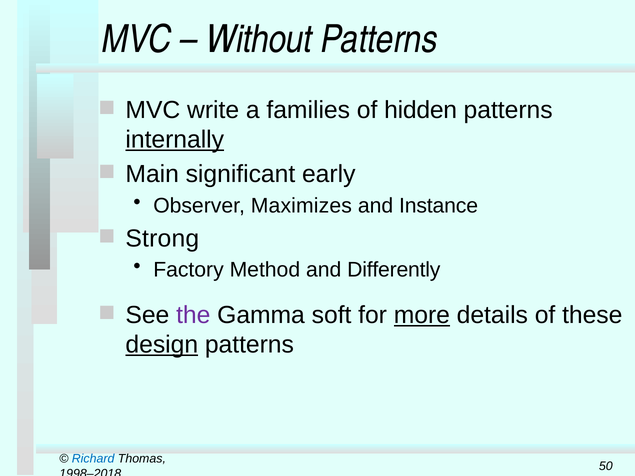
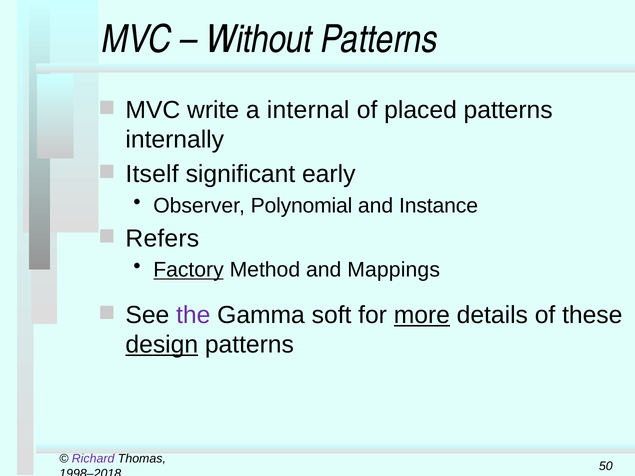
families: families -> internal
hidden: hidden -> placed
internally underline: present -> none
Main: Main -> Itself
Maximizes: Maximizes -> Polynomial
Strong: Strong -> Refers
Factory underline: none -> present
Differently: Differently -> Mappings
Richard colour: blue -> purple
